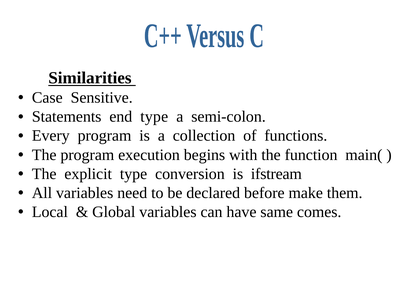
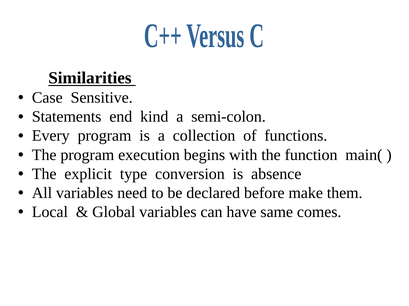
end type: type -> kind
ifstream: ifstream -> absence
